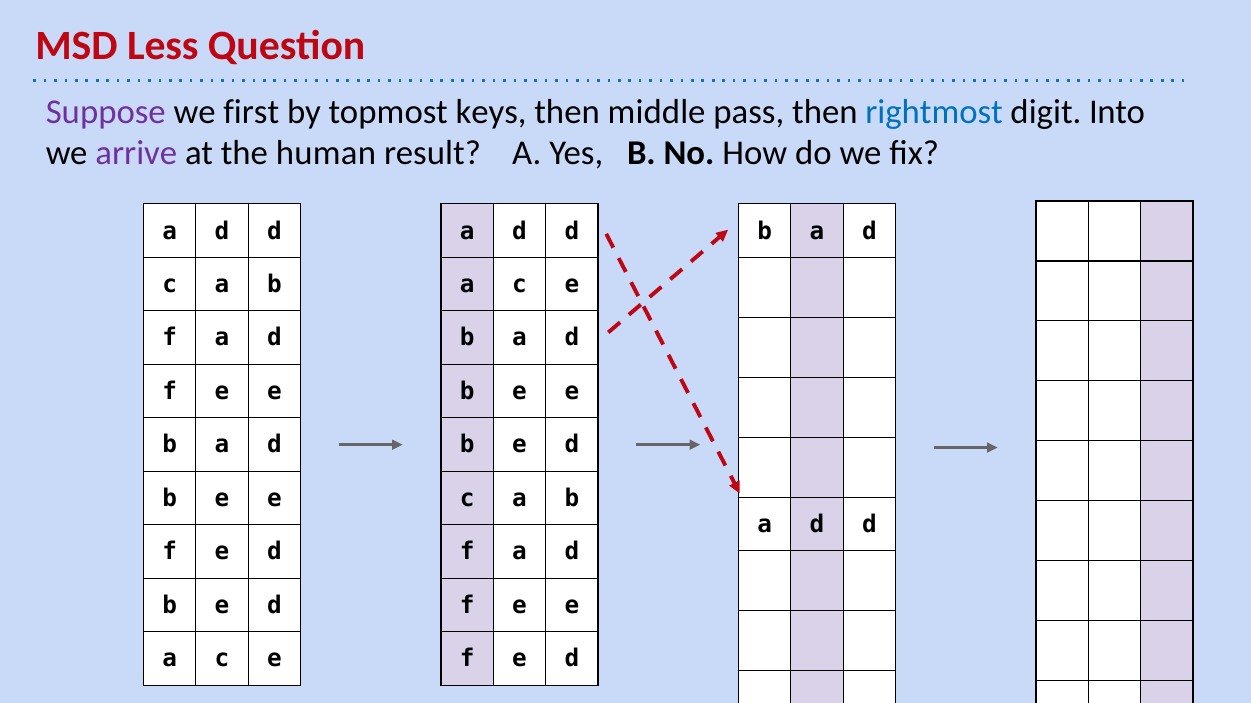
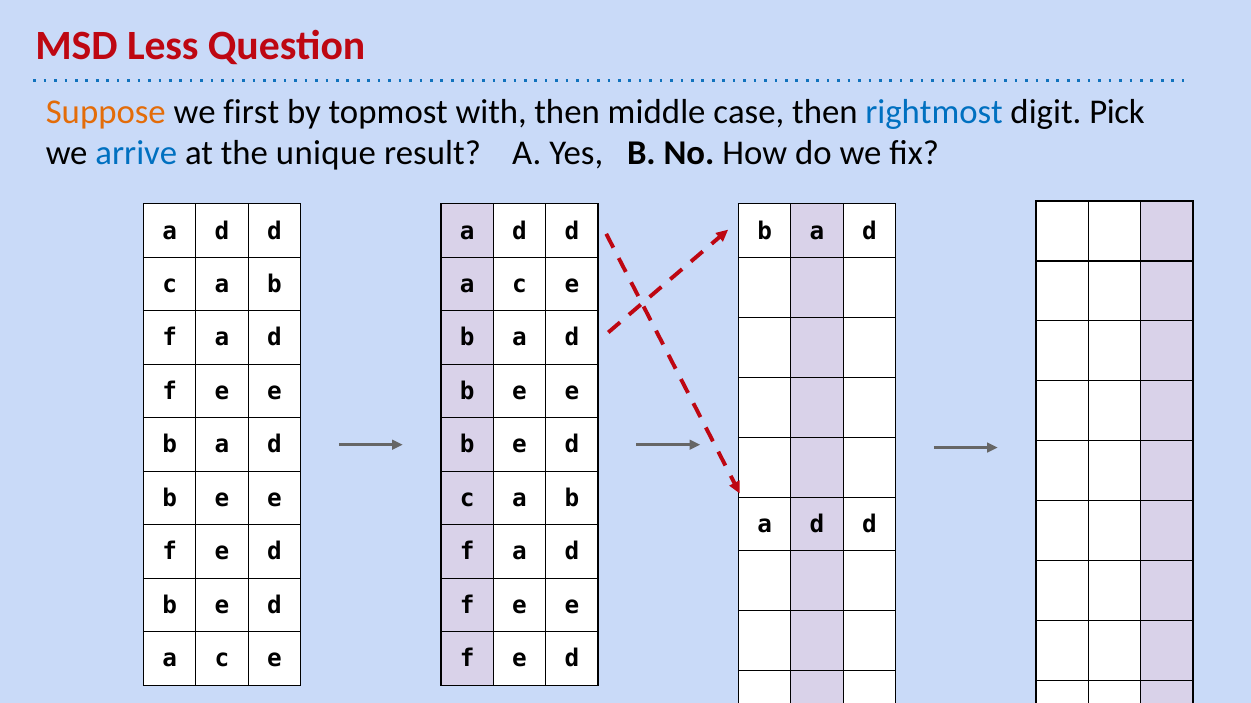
Suppose colour: purple -> orange
keys: keys -> with
pass: pass -> case
Into: Into -> Pick
arrive colour: purple -> blue
human: human -> unique
